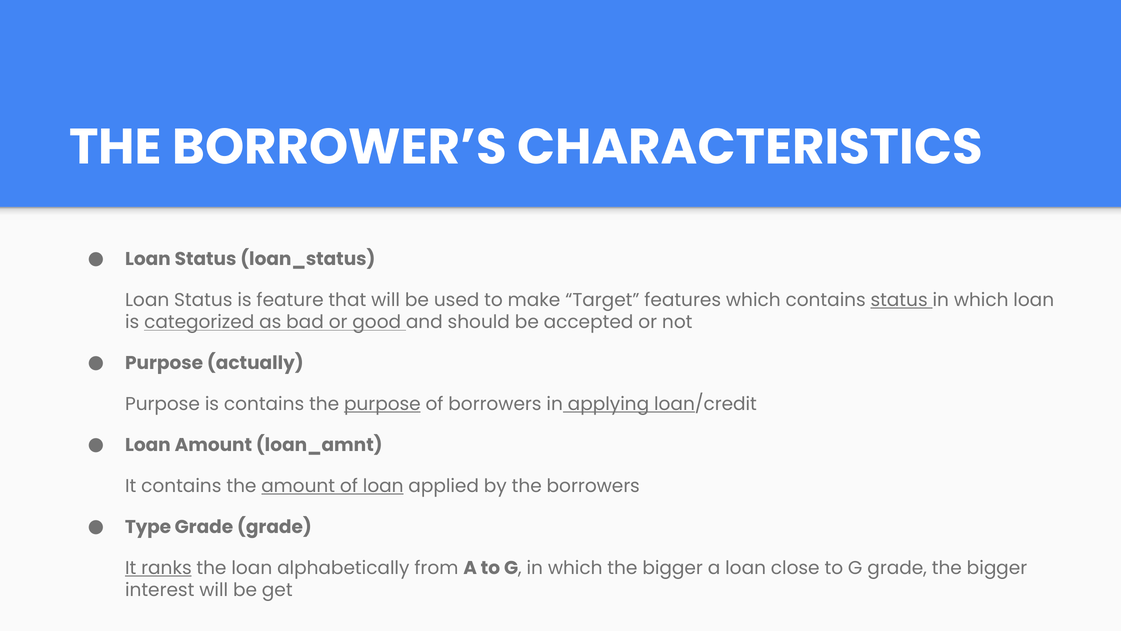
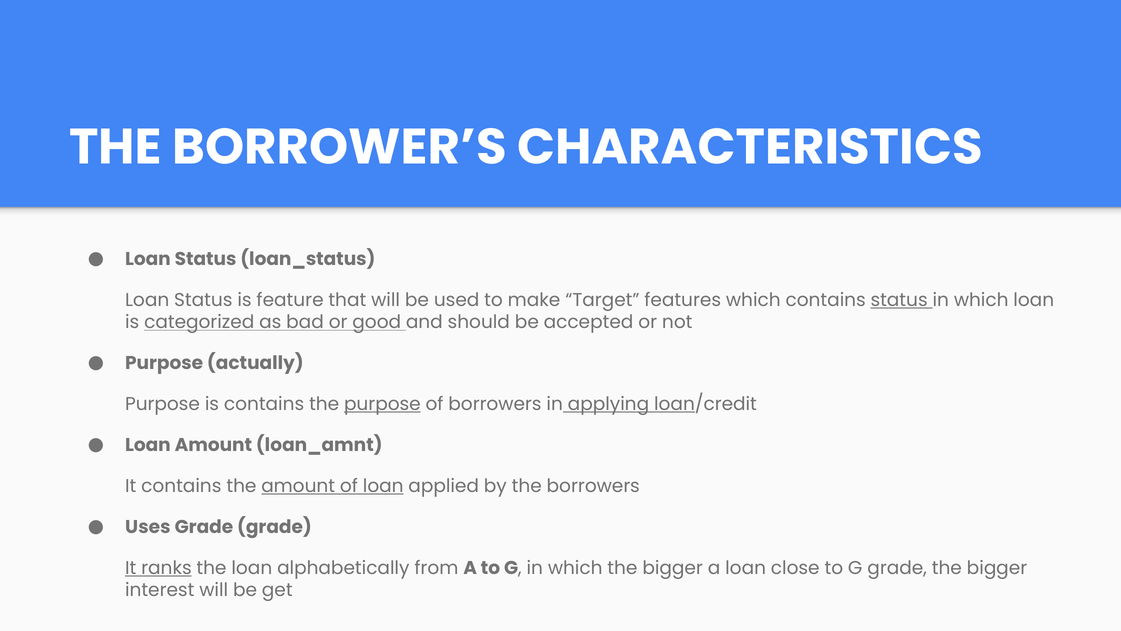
Type: Type -> Uses
